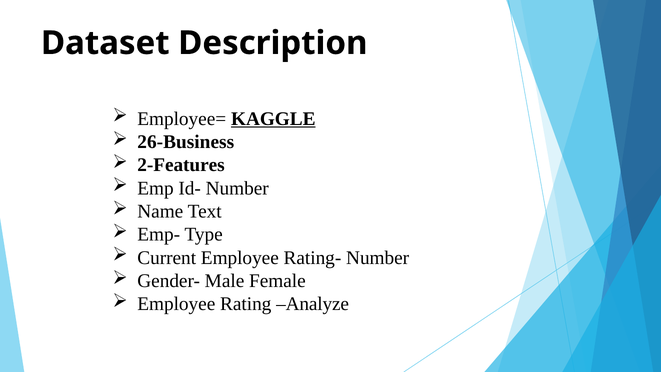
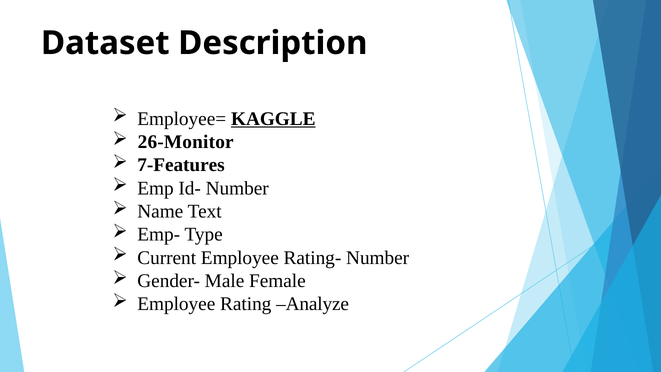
26-Business: 26-Business -> 26-Monitor
2-Features: 2-Features -> 7-Features
